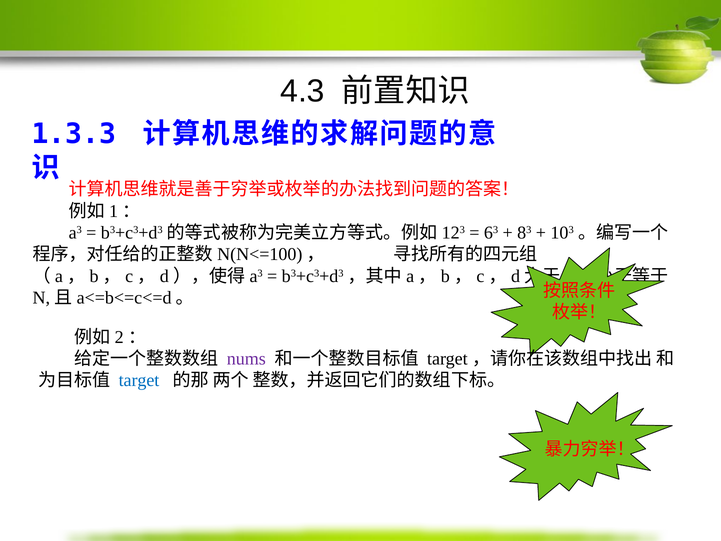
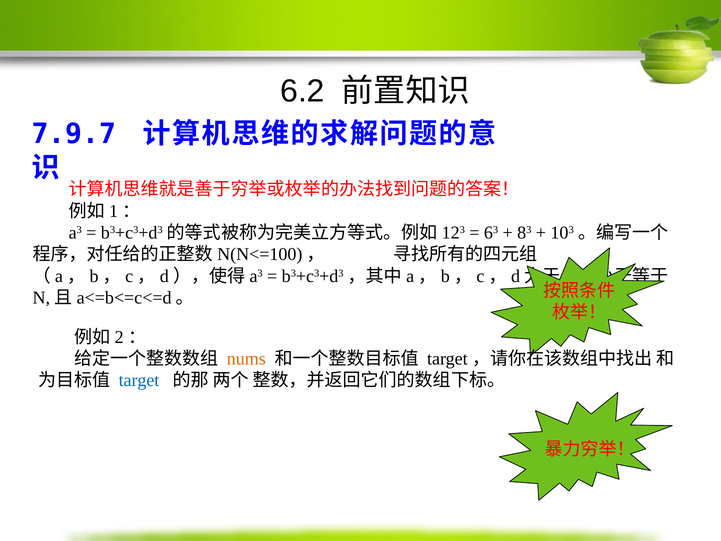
4.3: 4.3 -> 6.2
1.3.3: 1.3.3 -> 7.9.7
nums colour: purple -> orange
